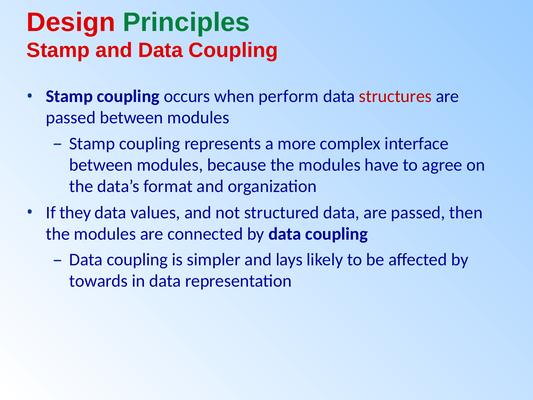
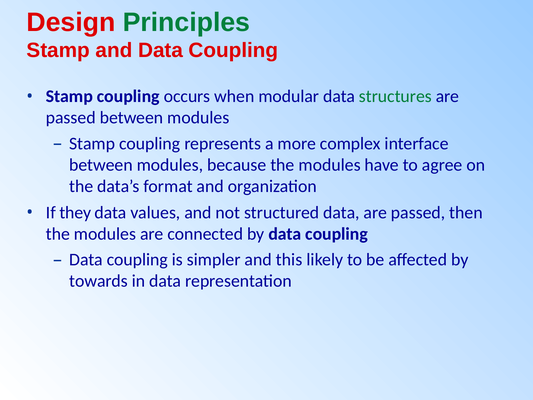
perform: perform -> modular
structures colour: red -> green
lays: lays -> this
